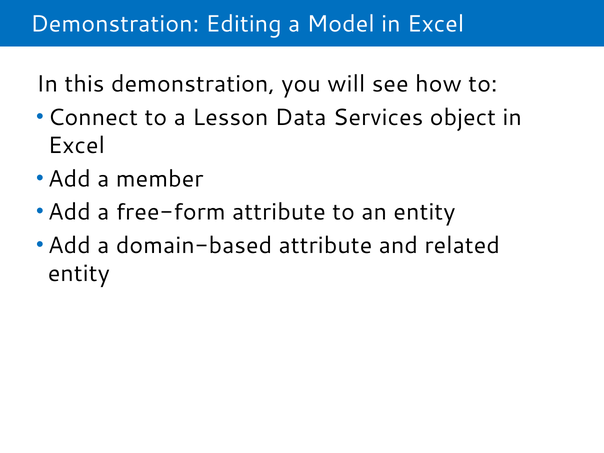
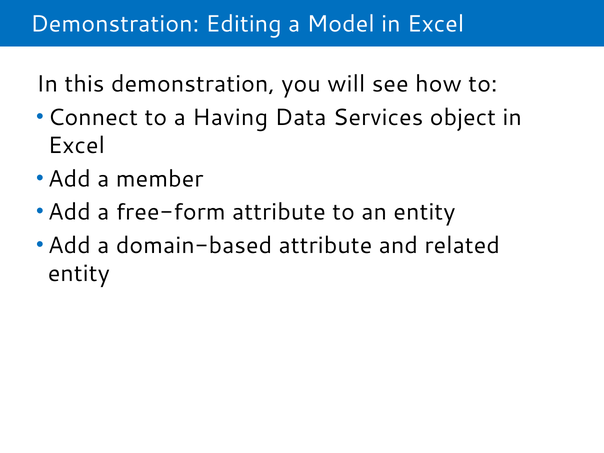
Lesson: Lesson -> Having
